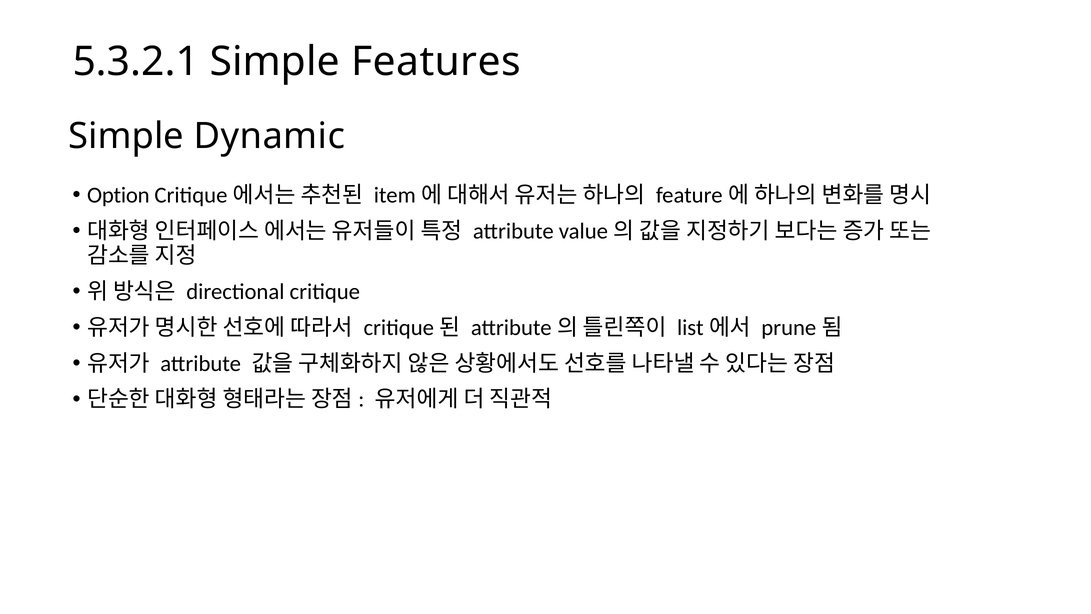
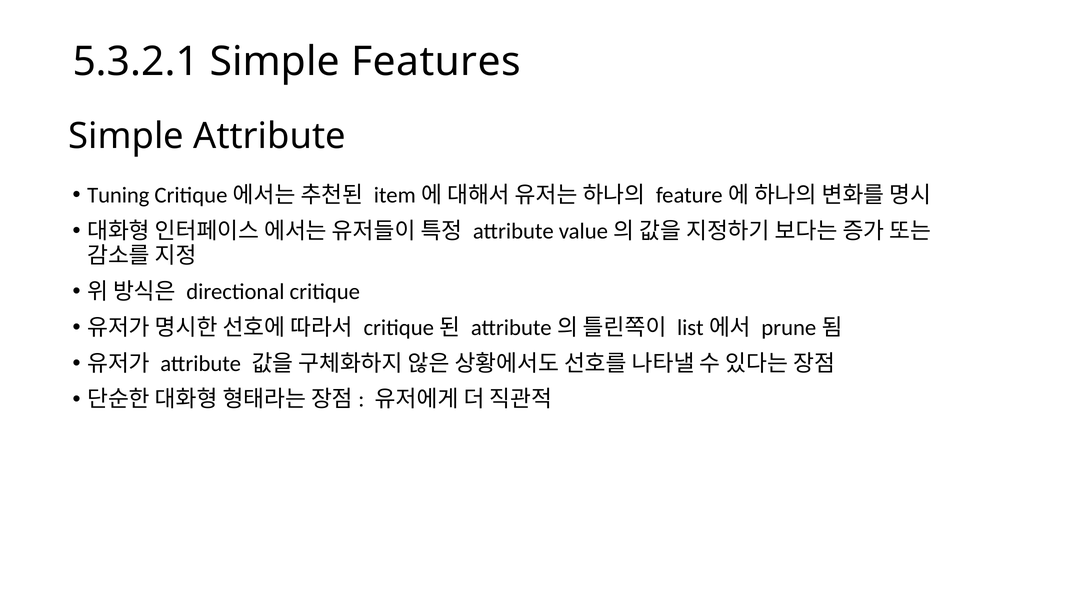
Simple Dynamic: Dynamic -> Attribute
Option: Option -> Tuning
